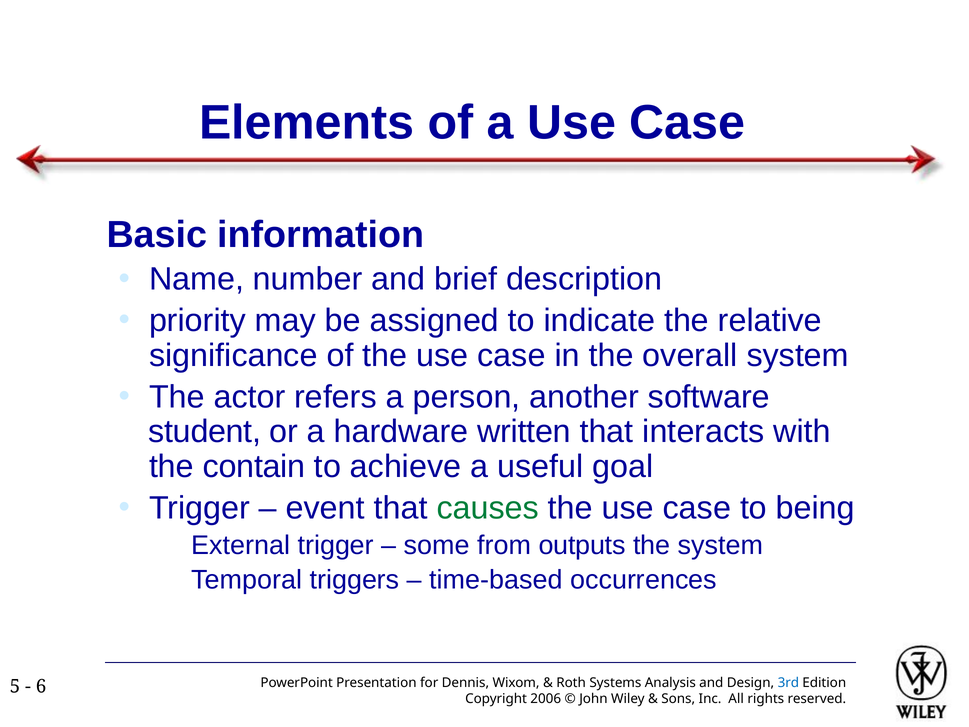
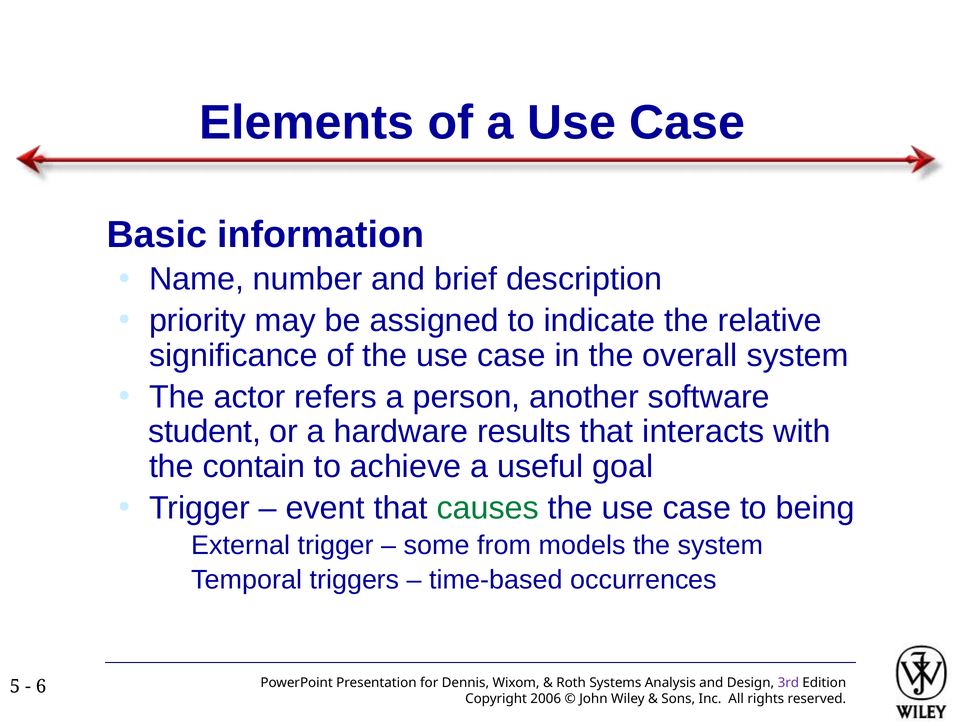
written: written -> results
outputs: outputs -> models
3rd colour: blue -> purple
